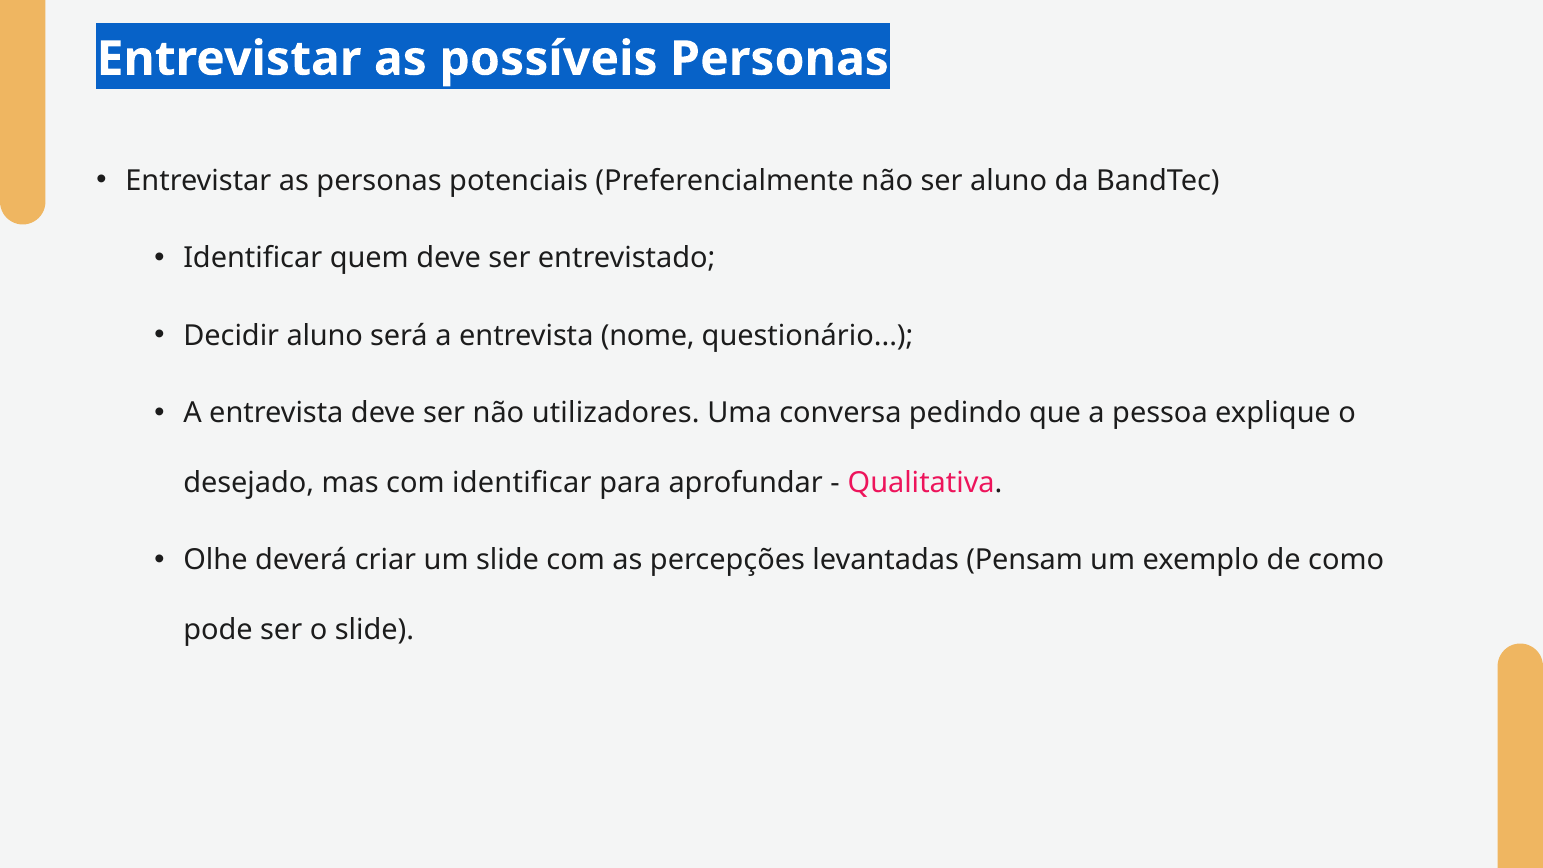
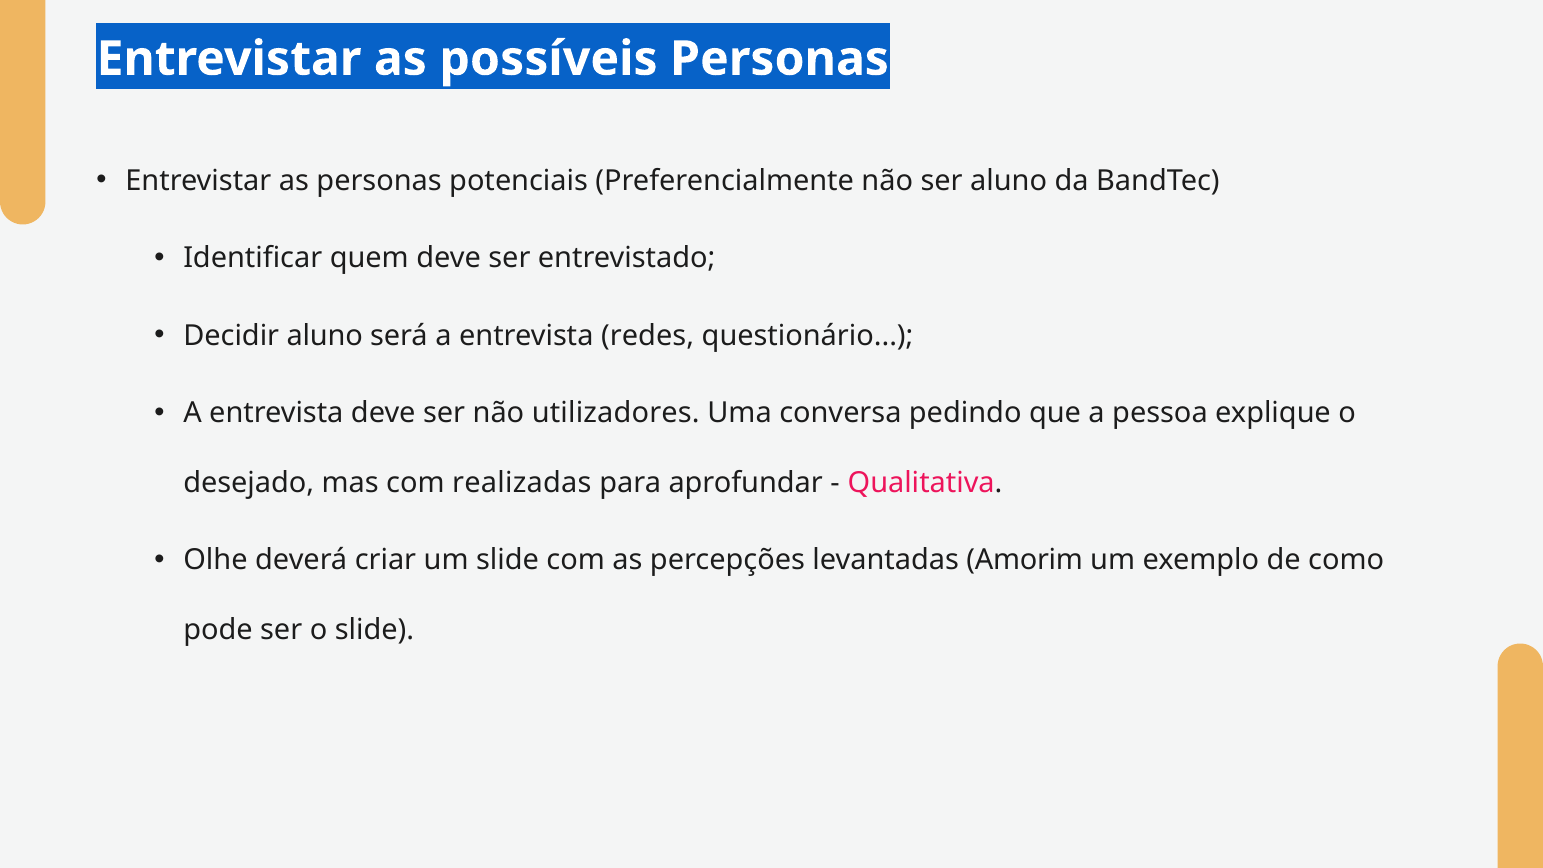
nome: nome -> redes
com identificar: identificar -> realizadas
Pensam: Pensam -> Amorim
